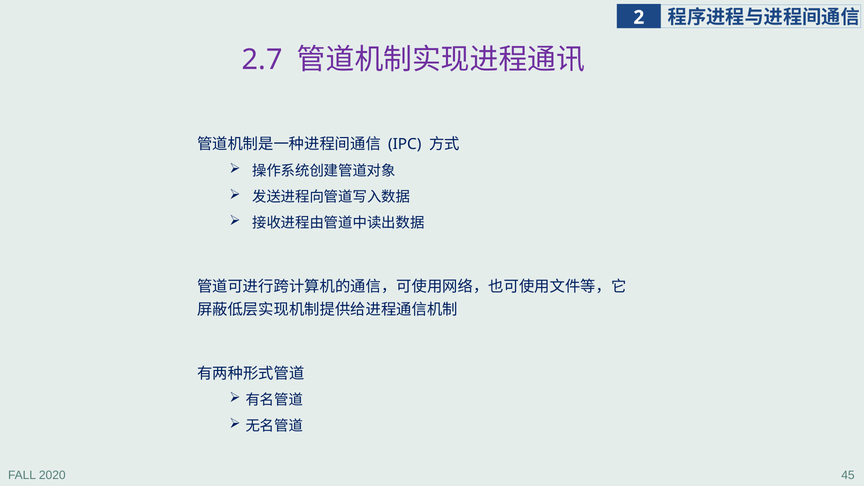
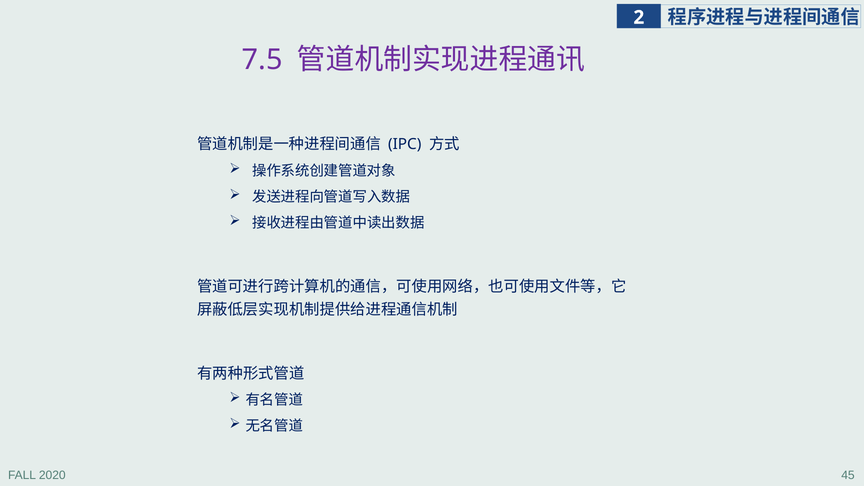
2.7: 2.7 -> 7.5
